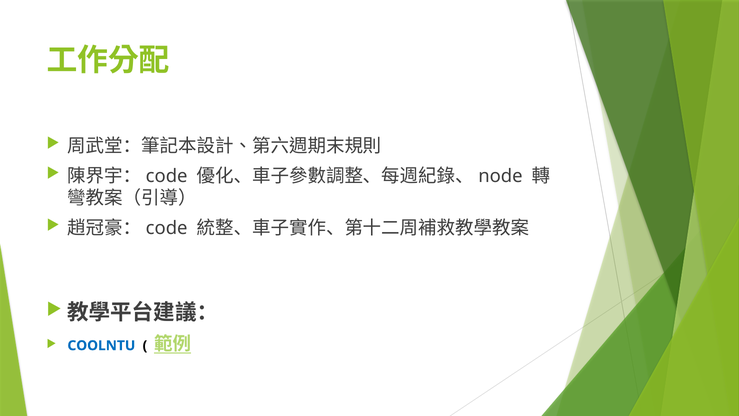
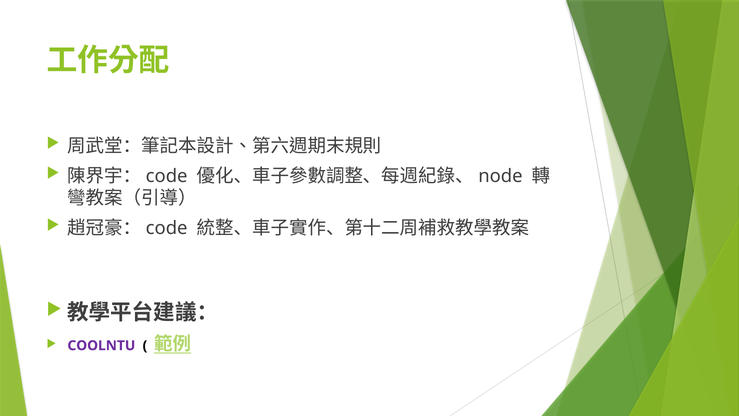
COOLNTU colour: blue -> purple
